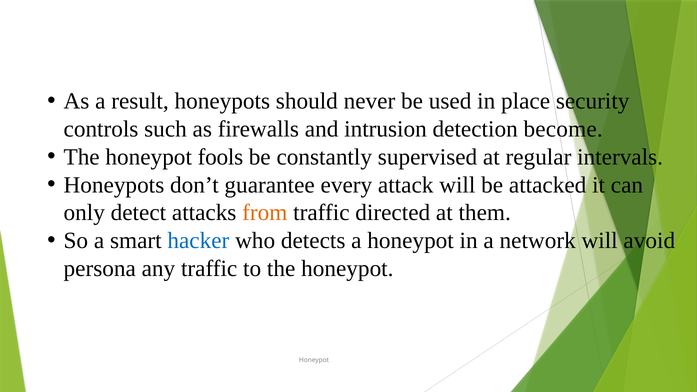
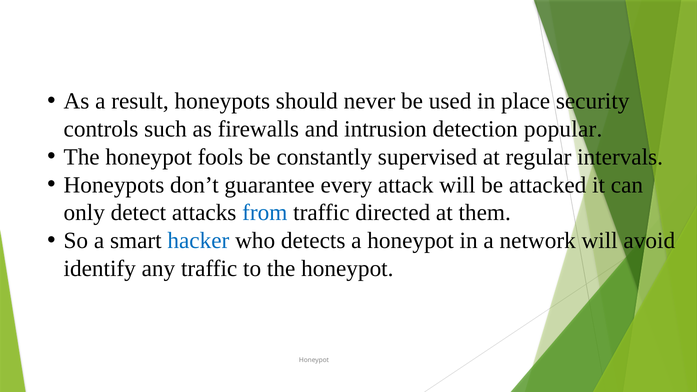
become: become -> popular
from colour: orange -> blue
persona: persona -> identify
